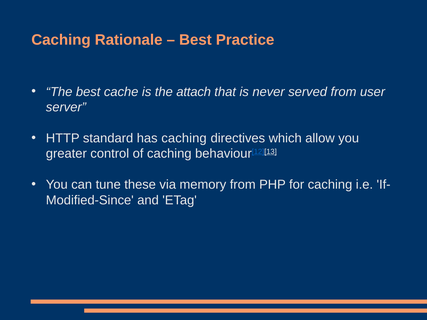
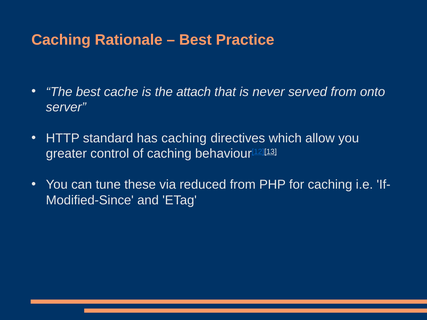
user: user -> onto
memory: memory -> reduced
